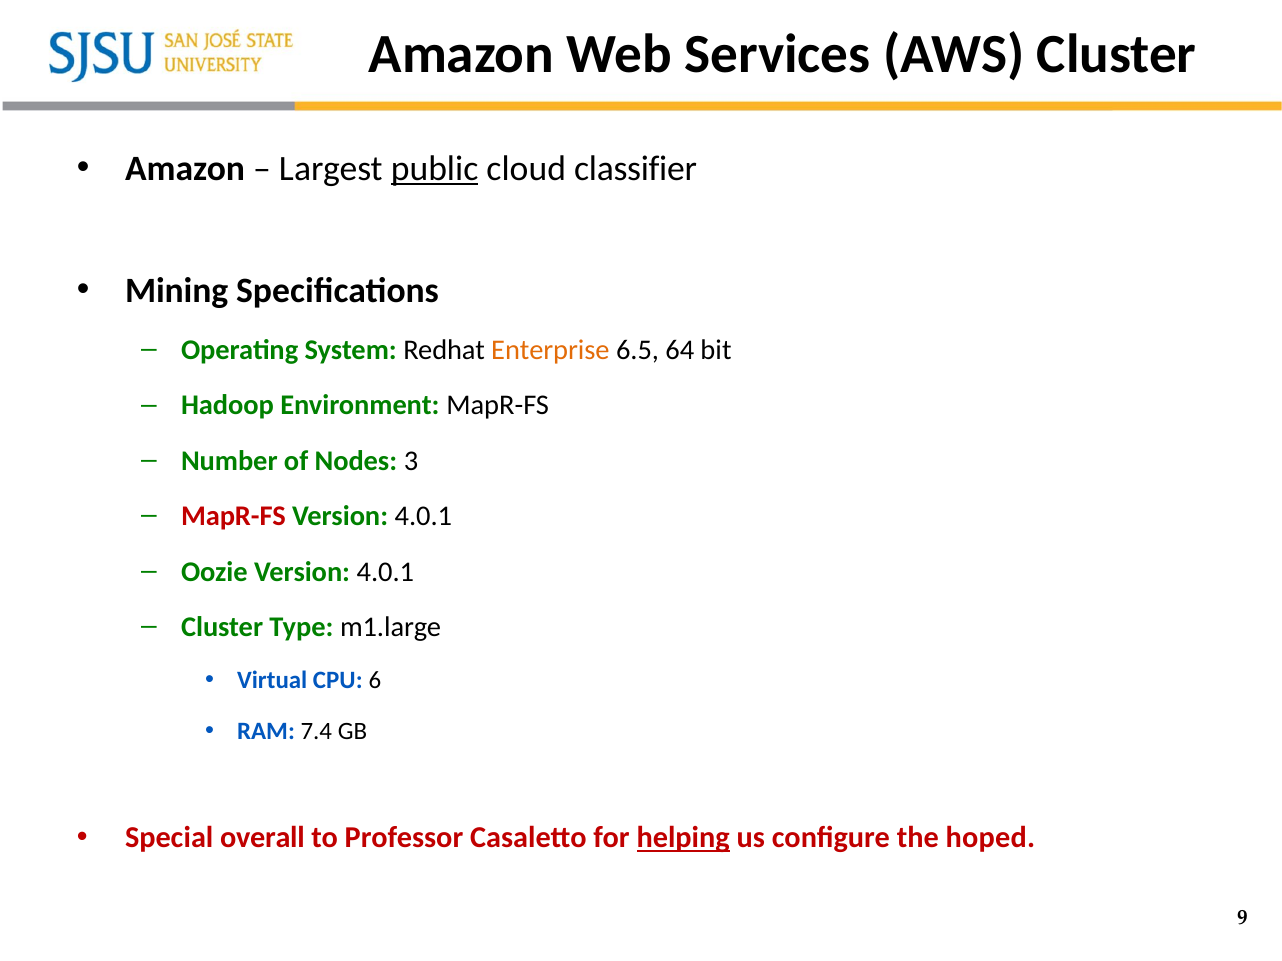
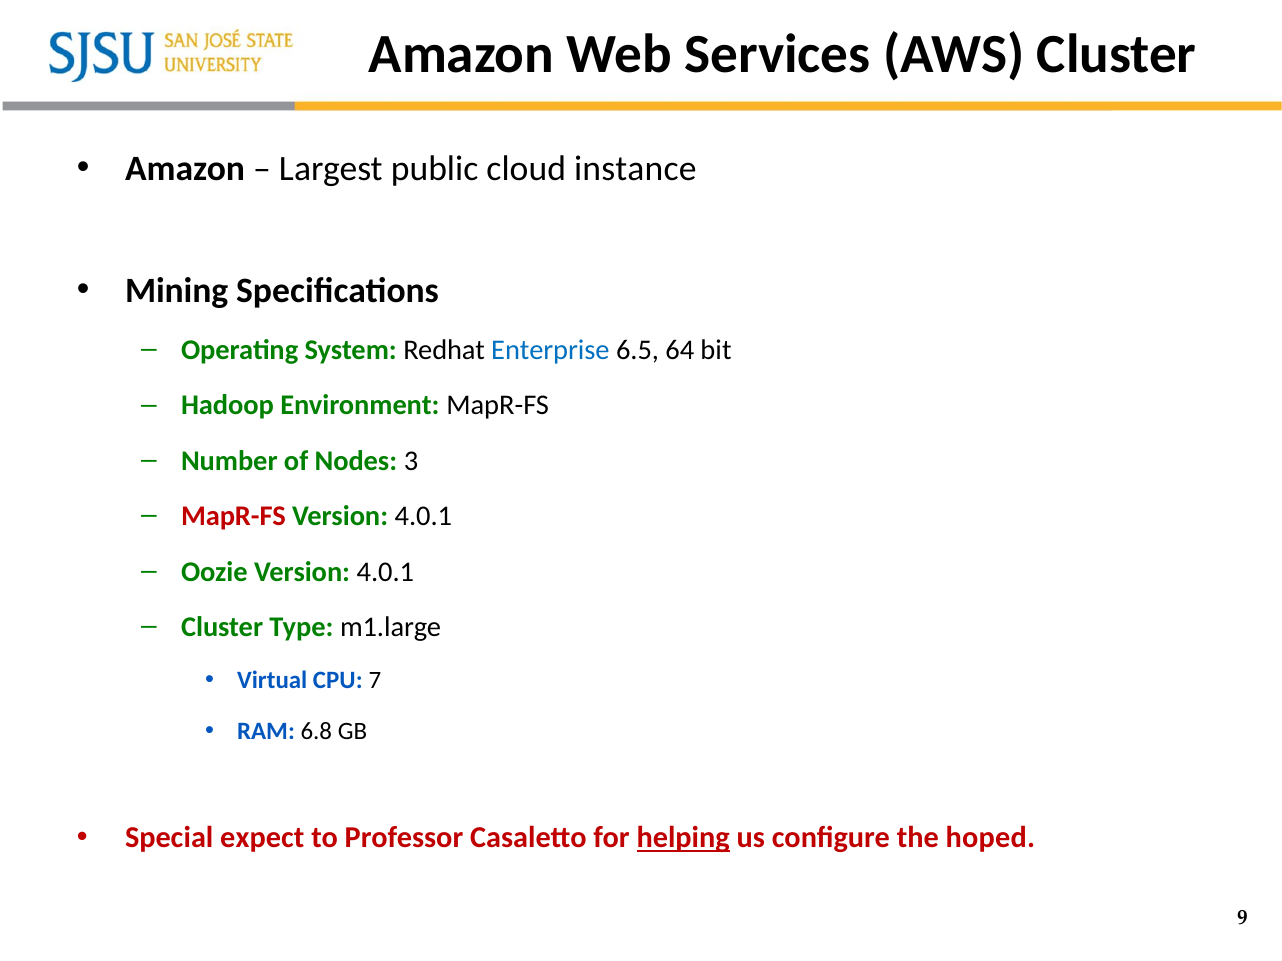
public underline: present -> none
classifier: classifier -> instance
Enterprise colour: orange -> blue
6: 6 -> 7
7.4: 7.4 -> 6.8
overall: overall -> expect
